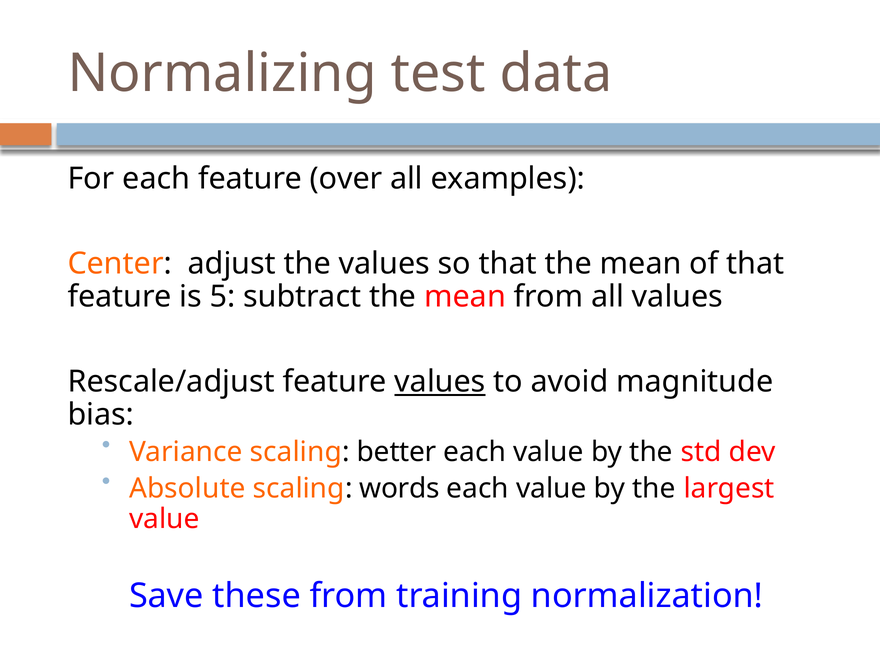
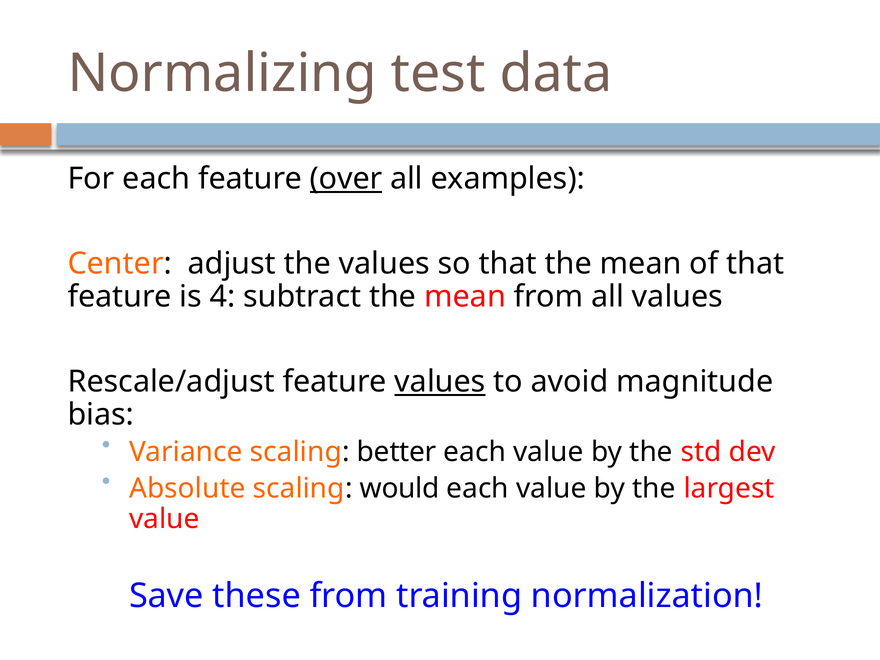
over underline: none -> present
5: 5 -> 4
words: words -> would
